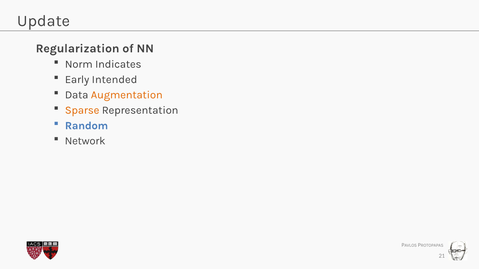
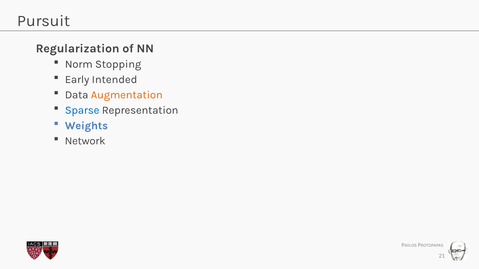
Update: Update -> Pursuit
Indicates: Indicates -> Stopping
Sparse colour: orange -> blue
Random: Random -> Weights
